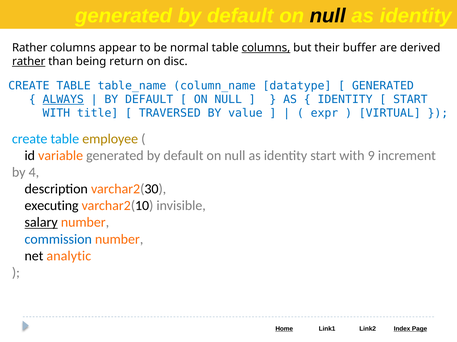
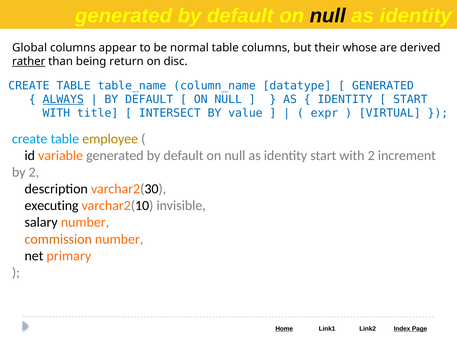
Rather at (30, 48): Rather -> Global
columns at (266, 48) underline: present -> none
buffer: buffer -> whose
TRAVERSED: TRAVERSED -> INTERSECT
with 9: 9 -> 2
by 4: 4 -> 2
salary underline: present -> none
commission colour: blue -> orange
analytic: analytic -> primary
